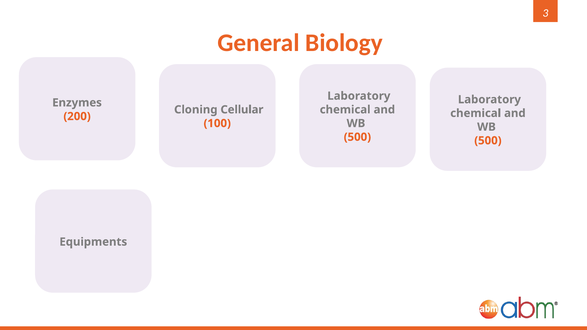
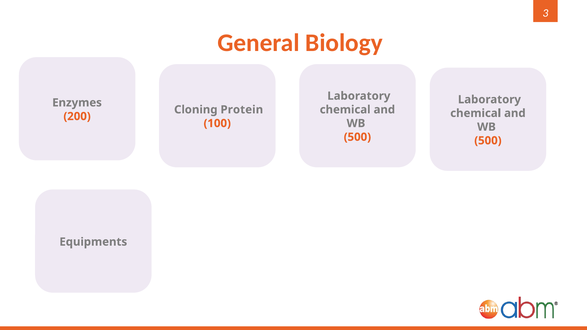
Cellular: Cellular -> Protein
